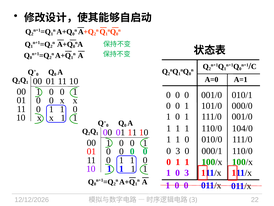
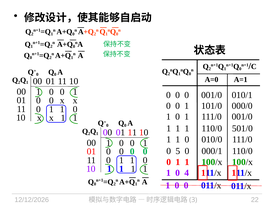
104/0: 104/0 -> 501/0
3 at (178, 151): 3 -> 5
3 at (187, 173): 3 -> 4
